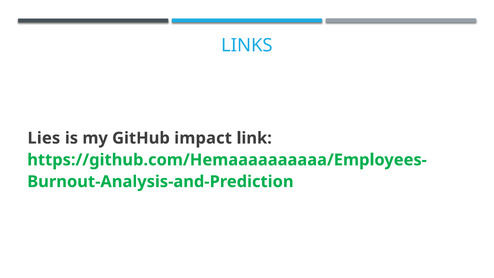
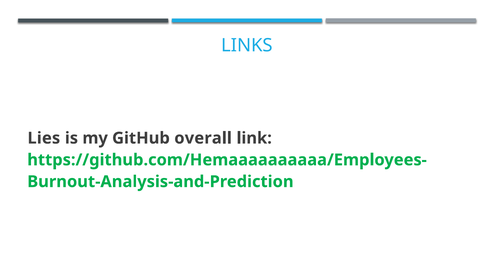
impact: impact -> overall
